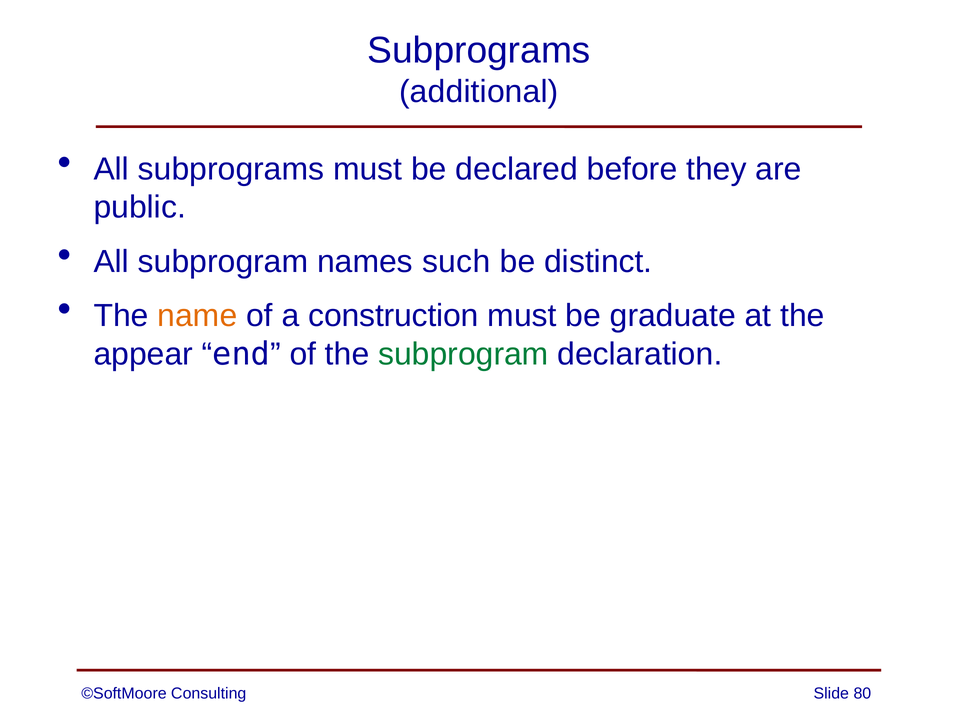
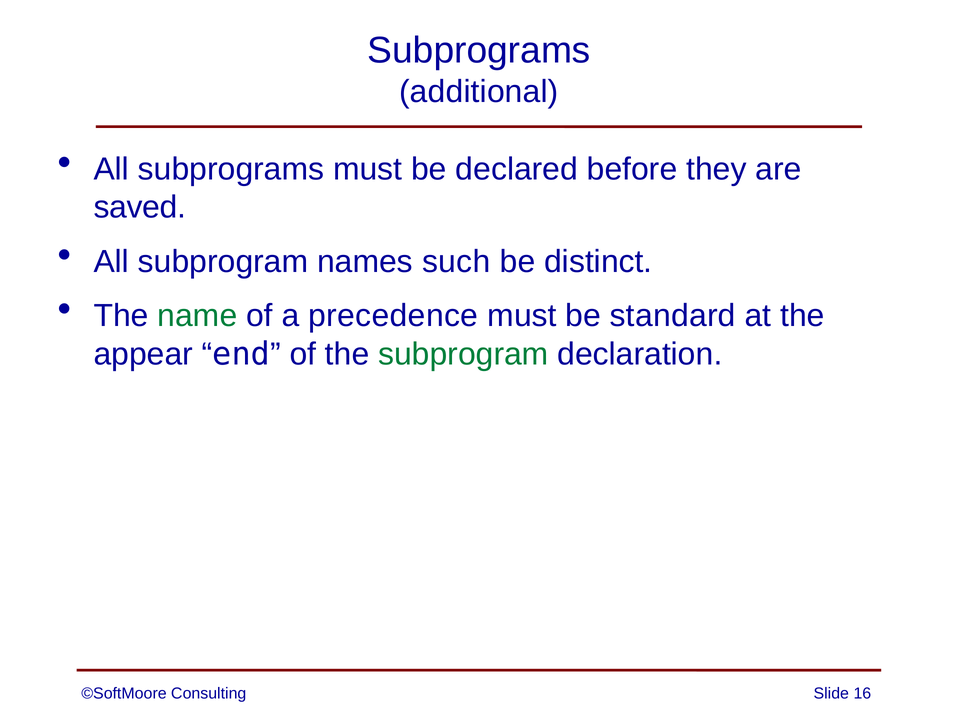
public: public -> saved
name colour: orange -> green
construction: construction -> precedence
graduate: graduate -> standard
80: 80 -> 16
